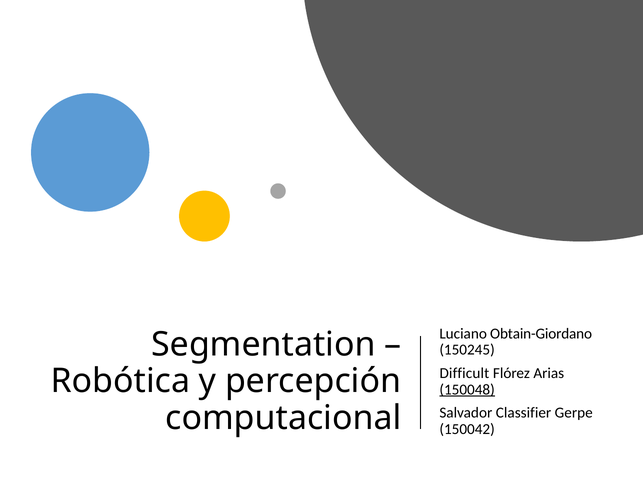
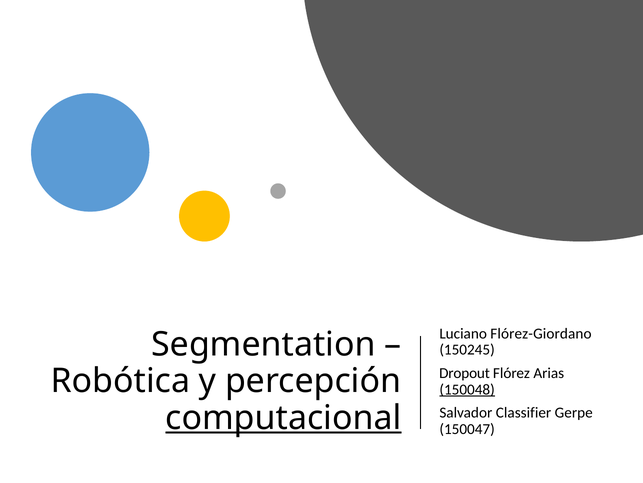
Obtain-Giordano: Obtain-Giordano -> Flórez-Giordano
Difficult: Difficult -> Dropout
computacional underline: none -> present
150042: 150042 -> 150047
